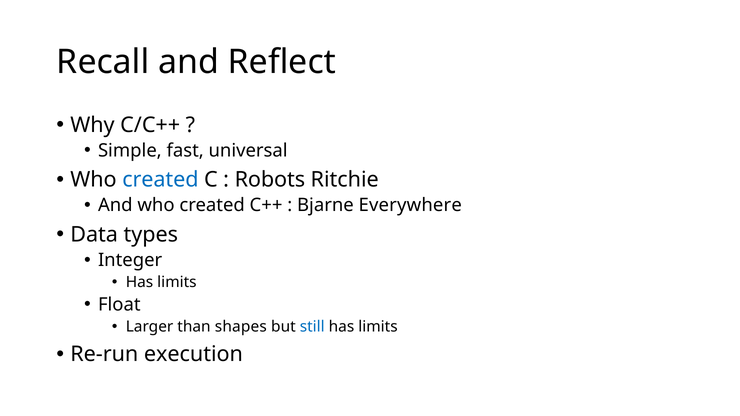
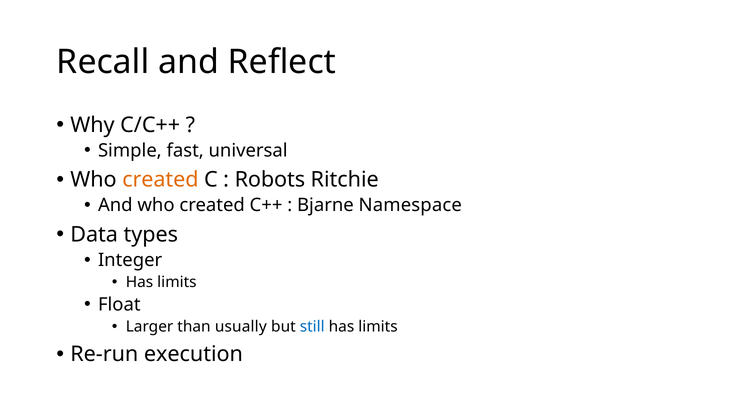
created at (160, 180) colour: blue -> orange
Everywhere: Everywhere -> Namespace
shapes: shapes -> usually
